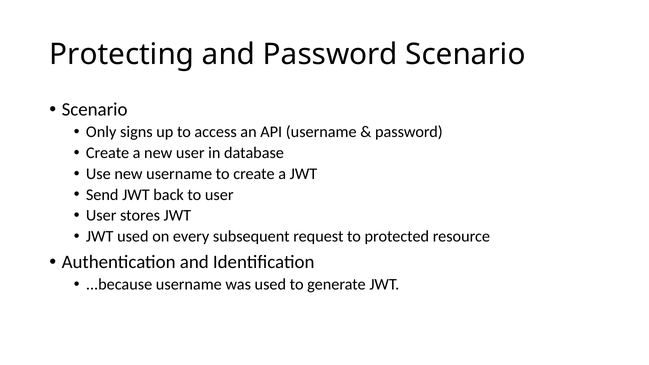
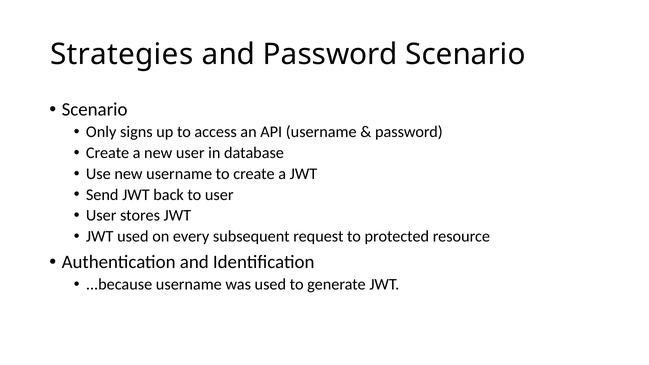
Protecting: Protecting -> Strategies
